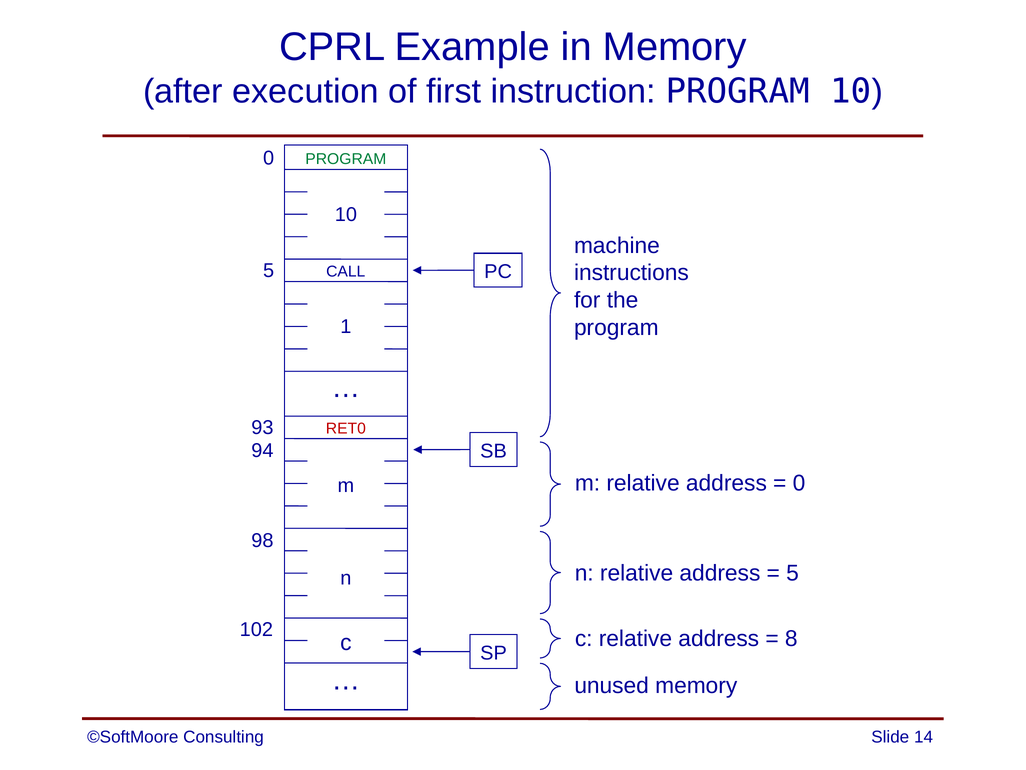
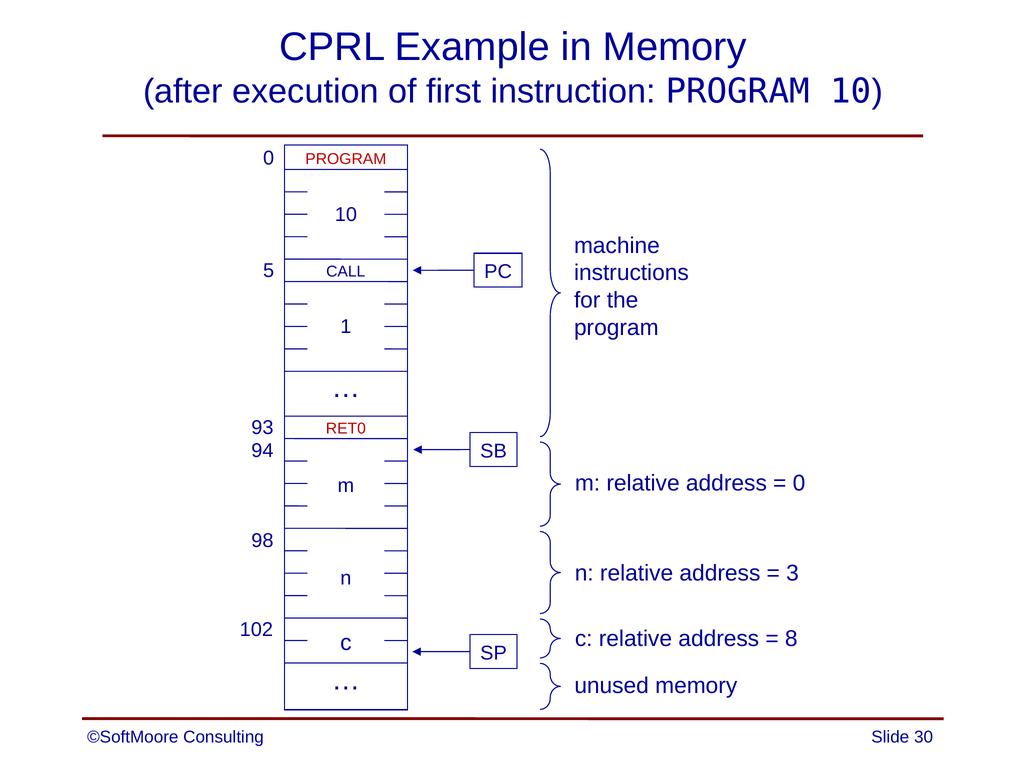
PROGRAM at (346, 159) colour: green -> red
5 at (793, 573): 5 -> 3
14: 14 -> 30
